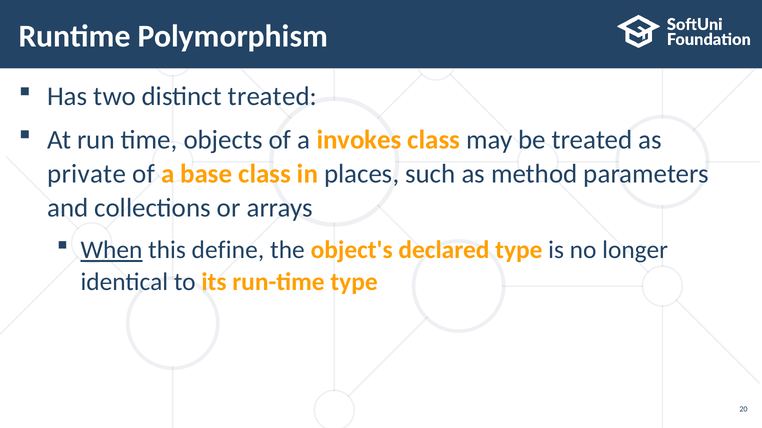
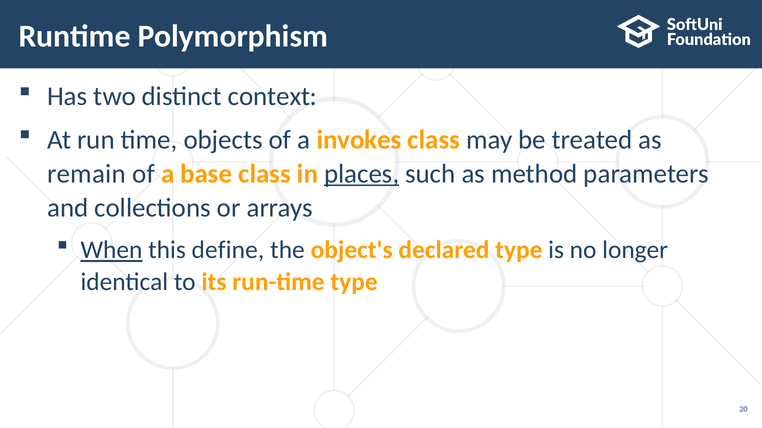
distinct treated: treated -> context
private: private -> remain
places underline: none -> present
